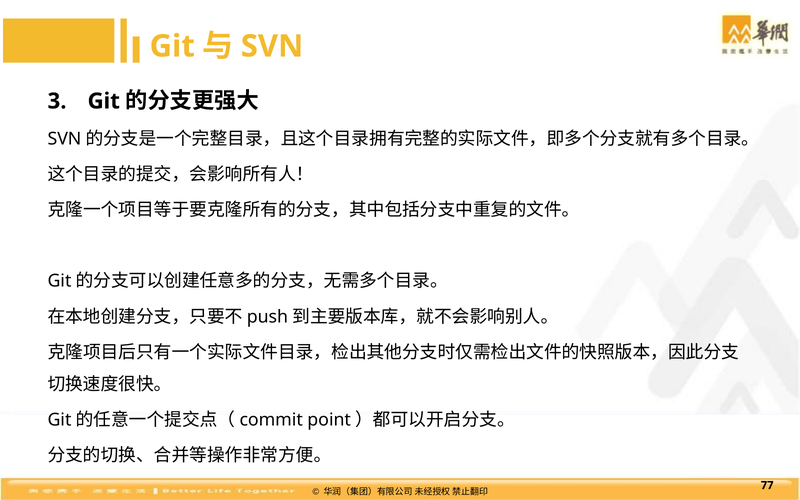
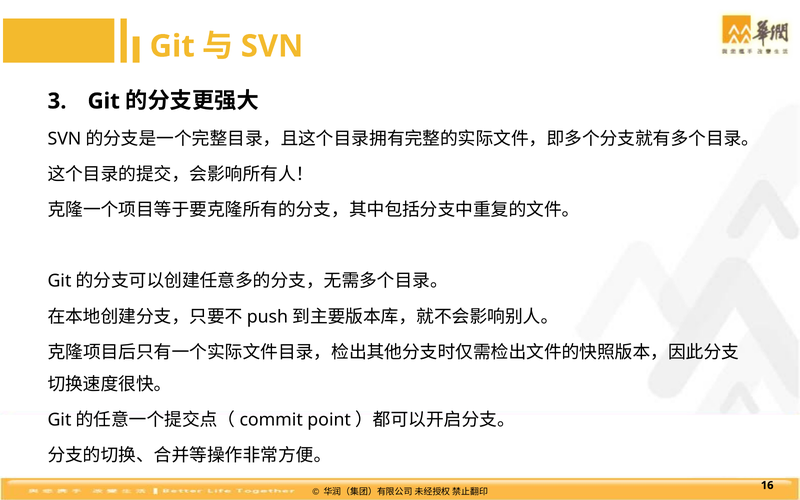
77: 77 -> 16
